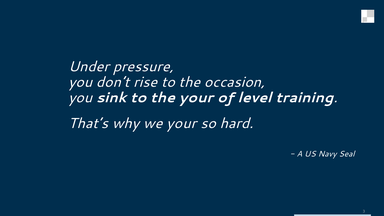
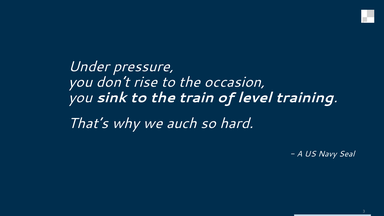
the your: your -> train
we your: your -> auch
